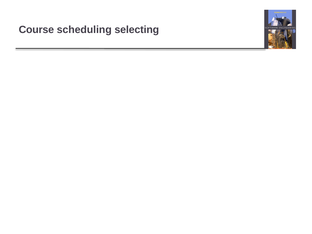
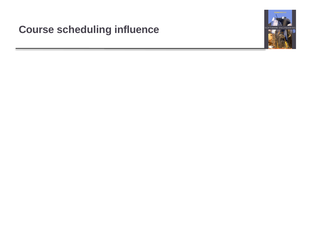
selecting: selecting -> influence
